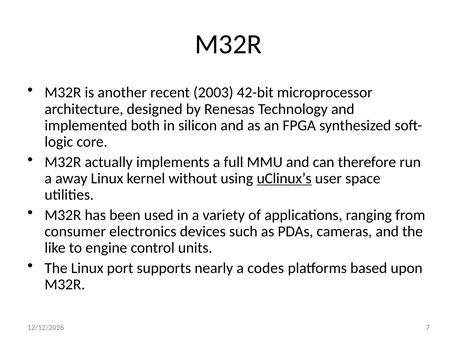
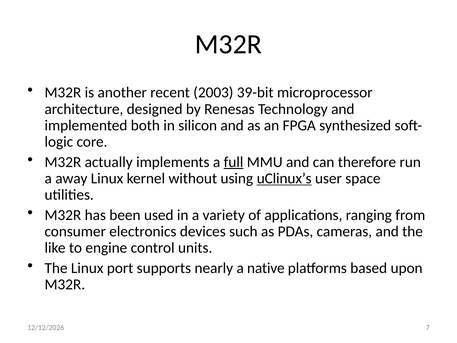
42-bit: 42-bit -> 39-bit
full underline: none -> present
codes: codes -> native
